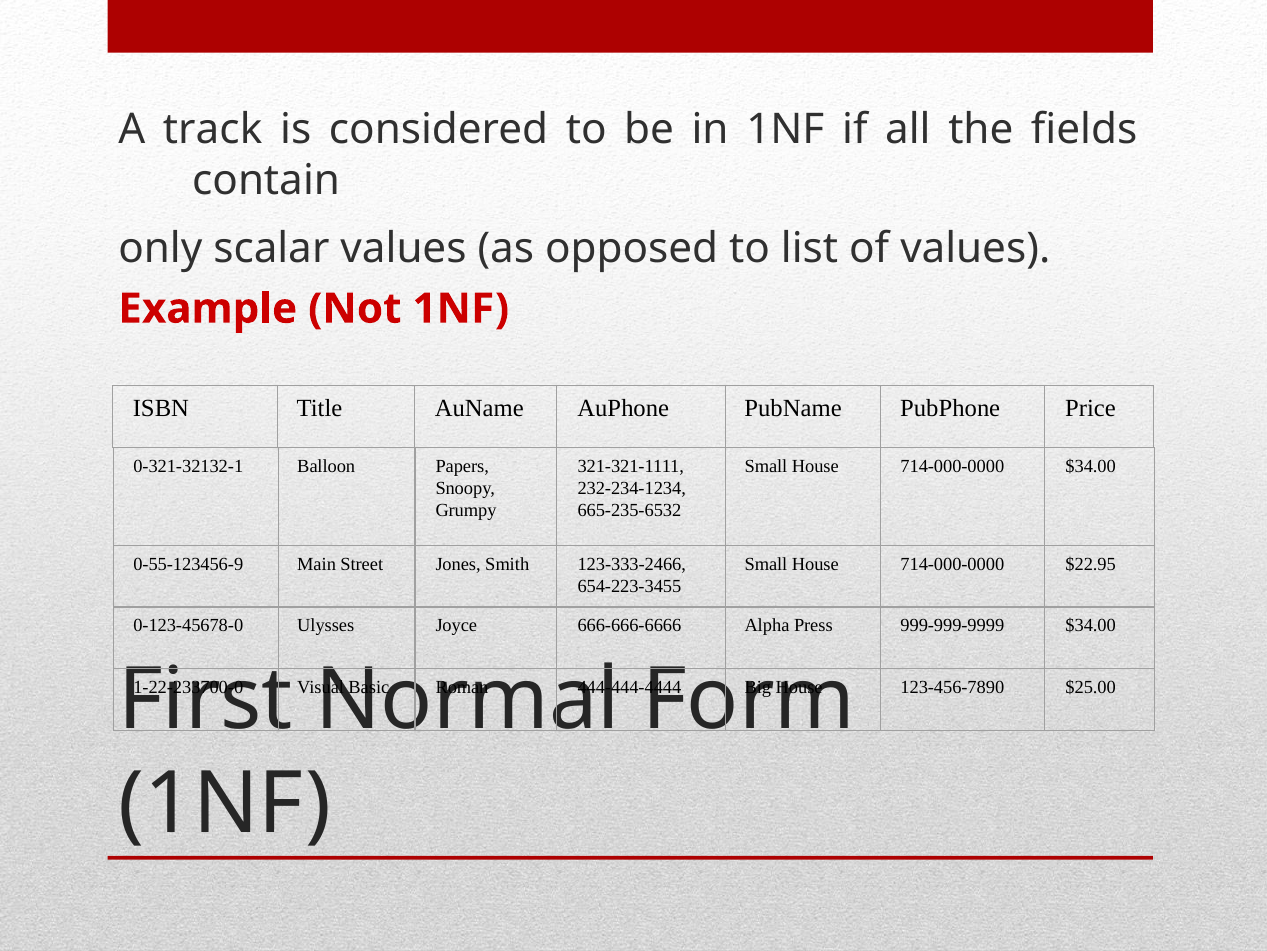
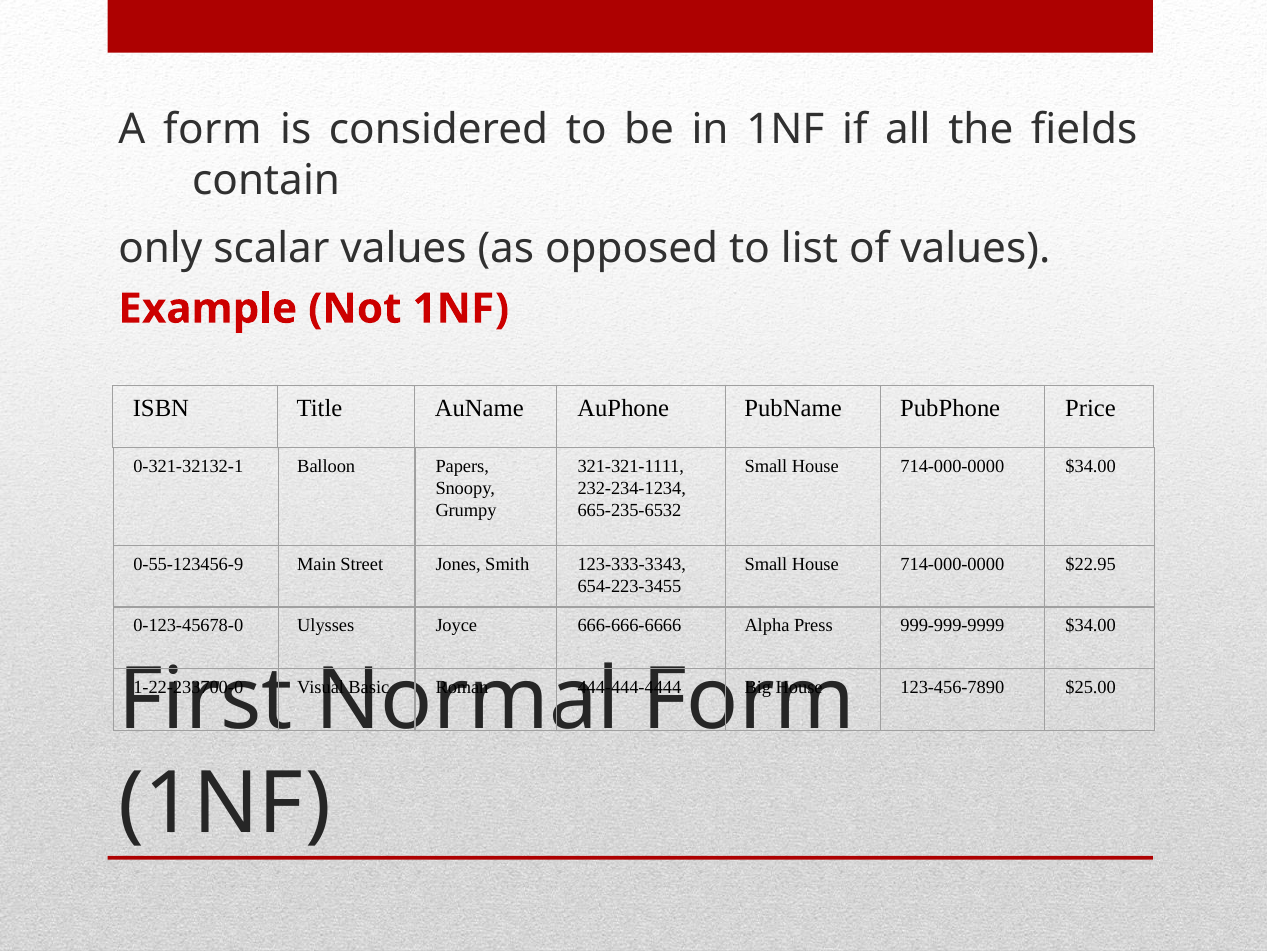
A track: track -> form
123-333-2466: 123-333-2466 -> 123-333-3343
